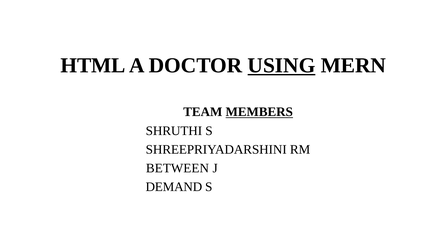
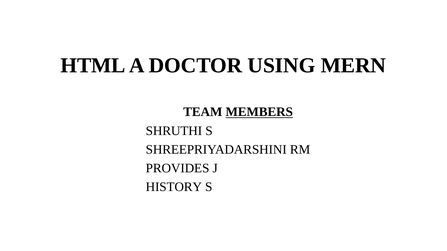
USING underline: present -> none
BETWEEN: BETWEEN -> PROVIDES
DEMAND: DEMAND -> HISTORY
